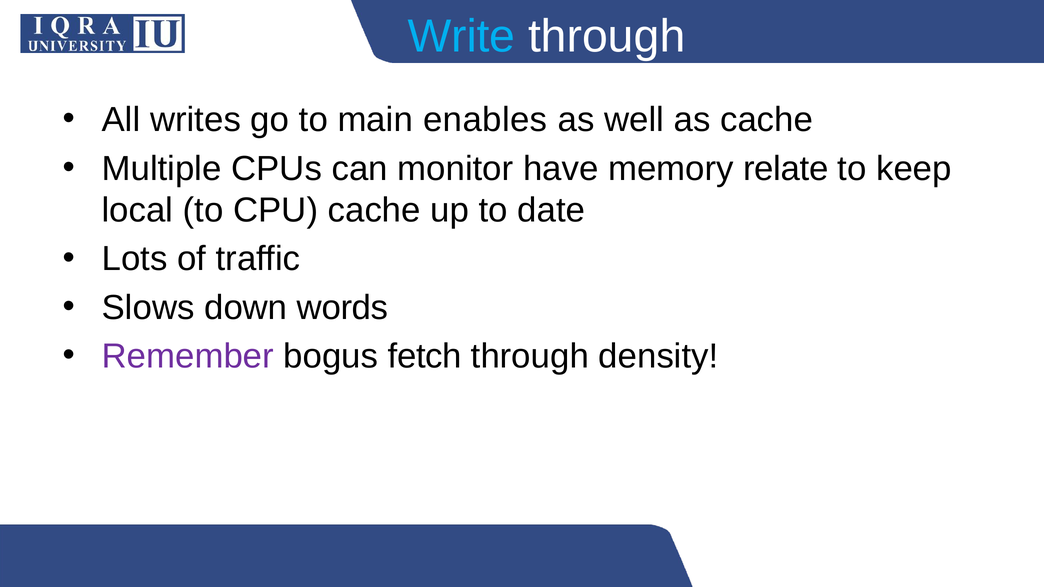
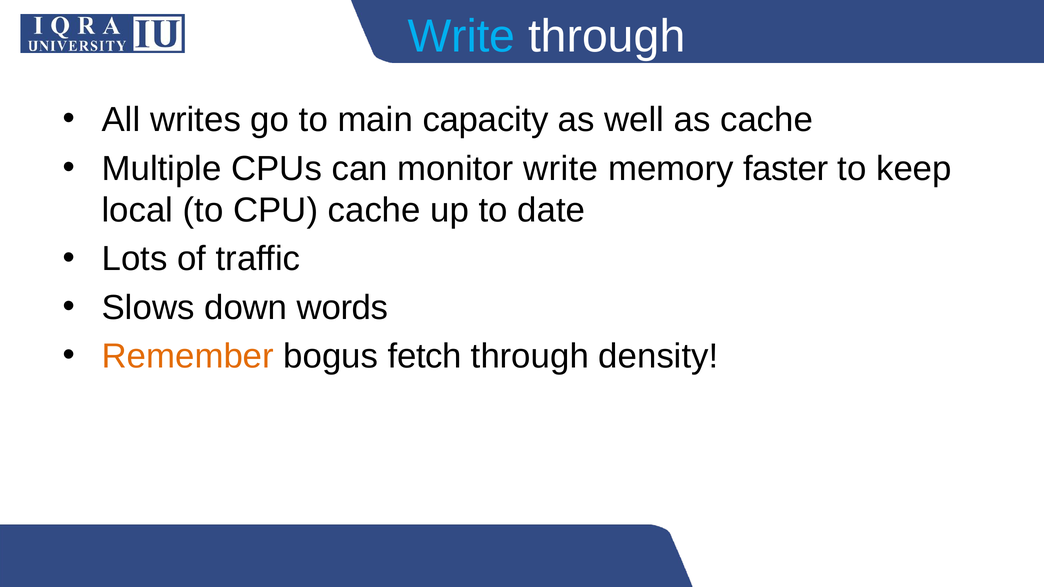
enables: enables -> capacity
monitor have: have -> write
relate: relate -> faster
Remember colour: purple -> orange
